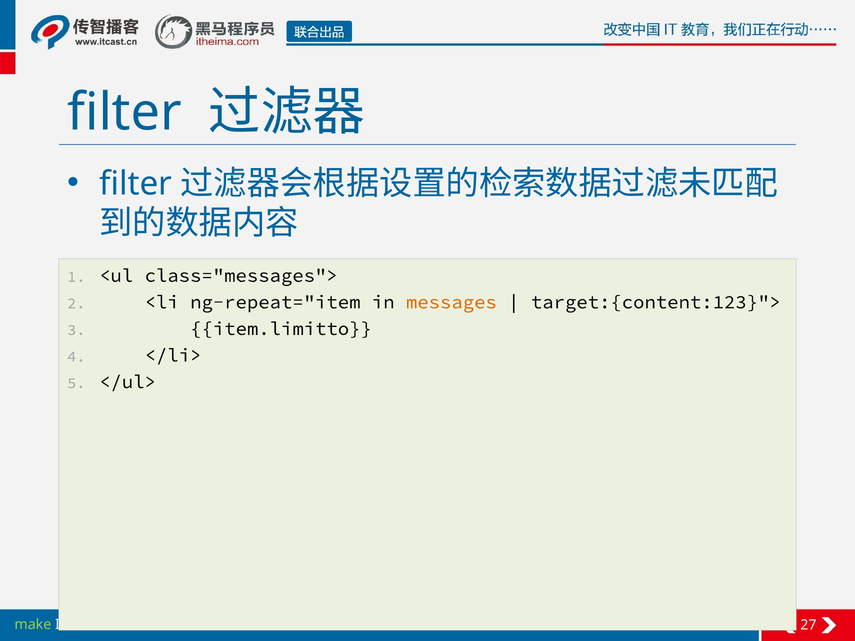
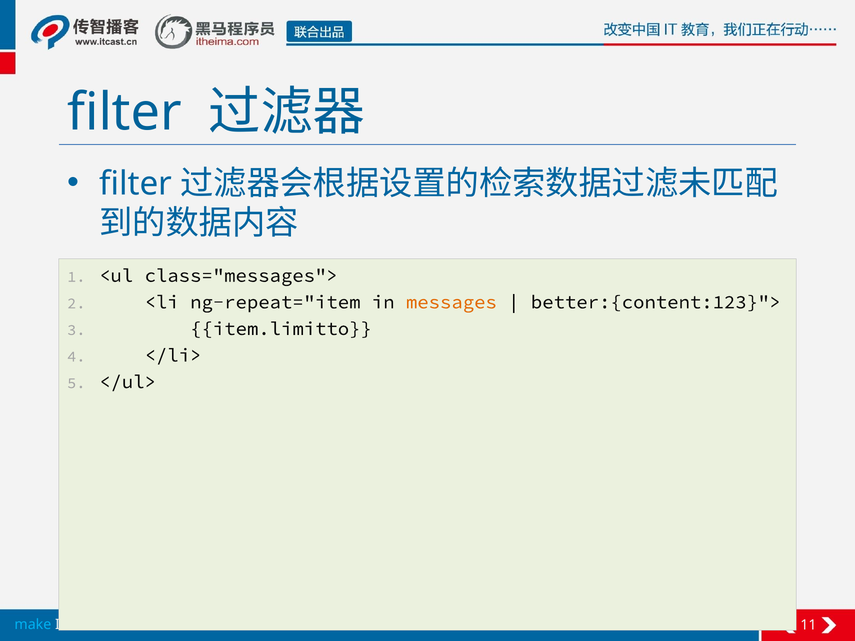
target:{content:123}">: target:{content:123}"> -> better:{content:123}">
make colour: light green -> light blue
27: 27 -> 11
